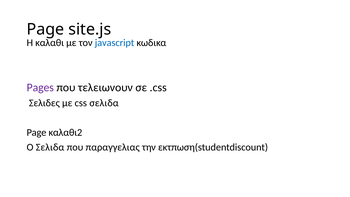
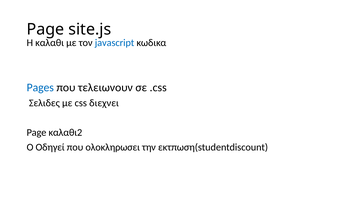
Pages colour: purple -> blue
css σελιδα: σελιδα -> διεχνει
Ο Σελιδα: Σελιδα -> Οδηγεί
παραγγελιας: παραγγελιας -> ολοκληρωσει
